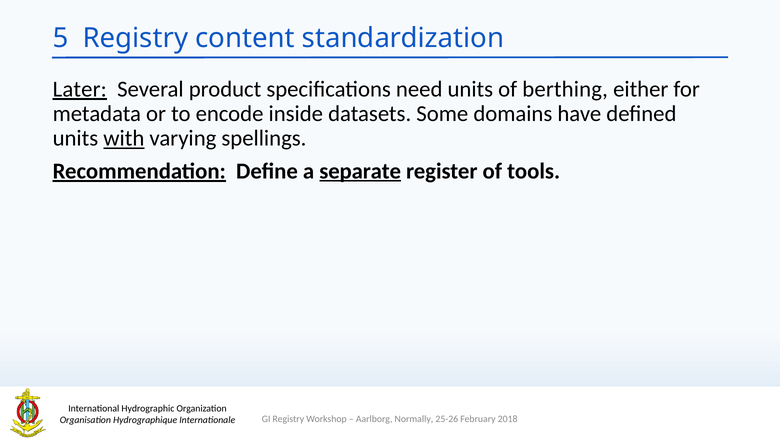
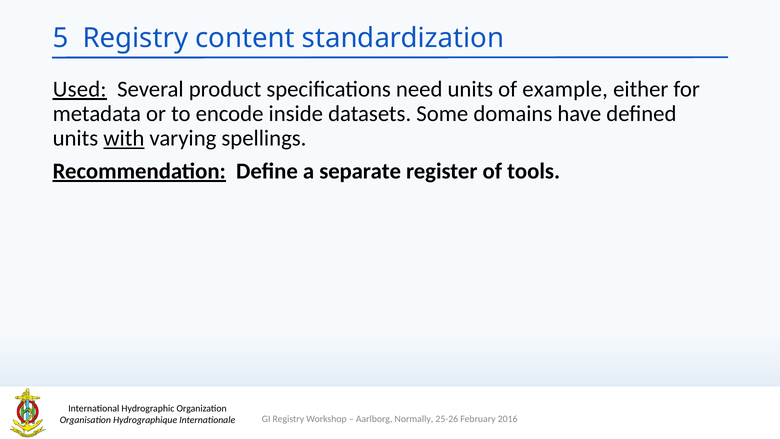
Later: Later -> Used
berthing: berthing -> example
separate underline: present -> none
2018: 2018 -> 2016
